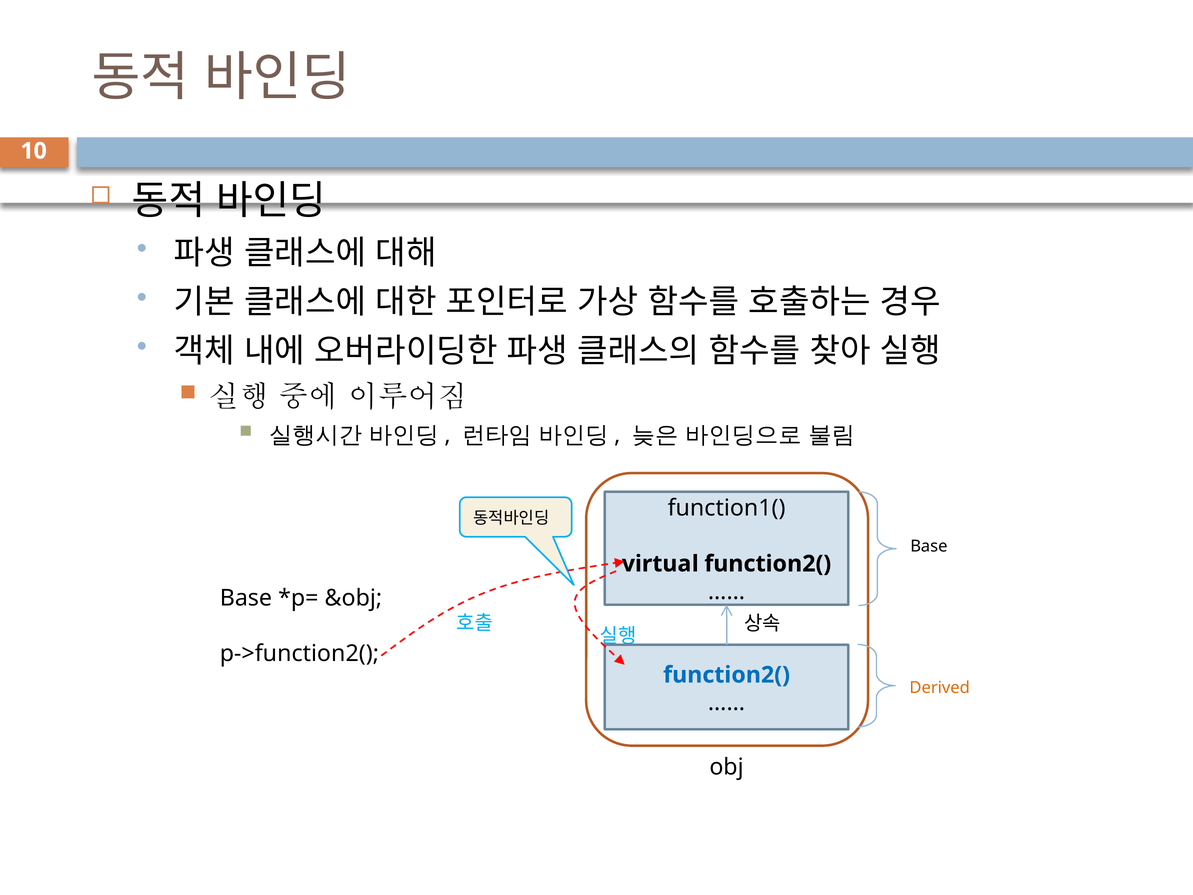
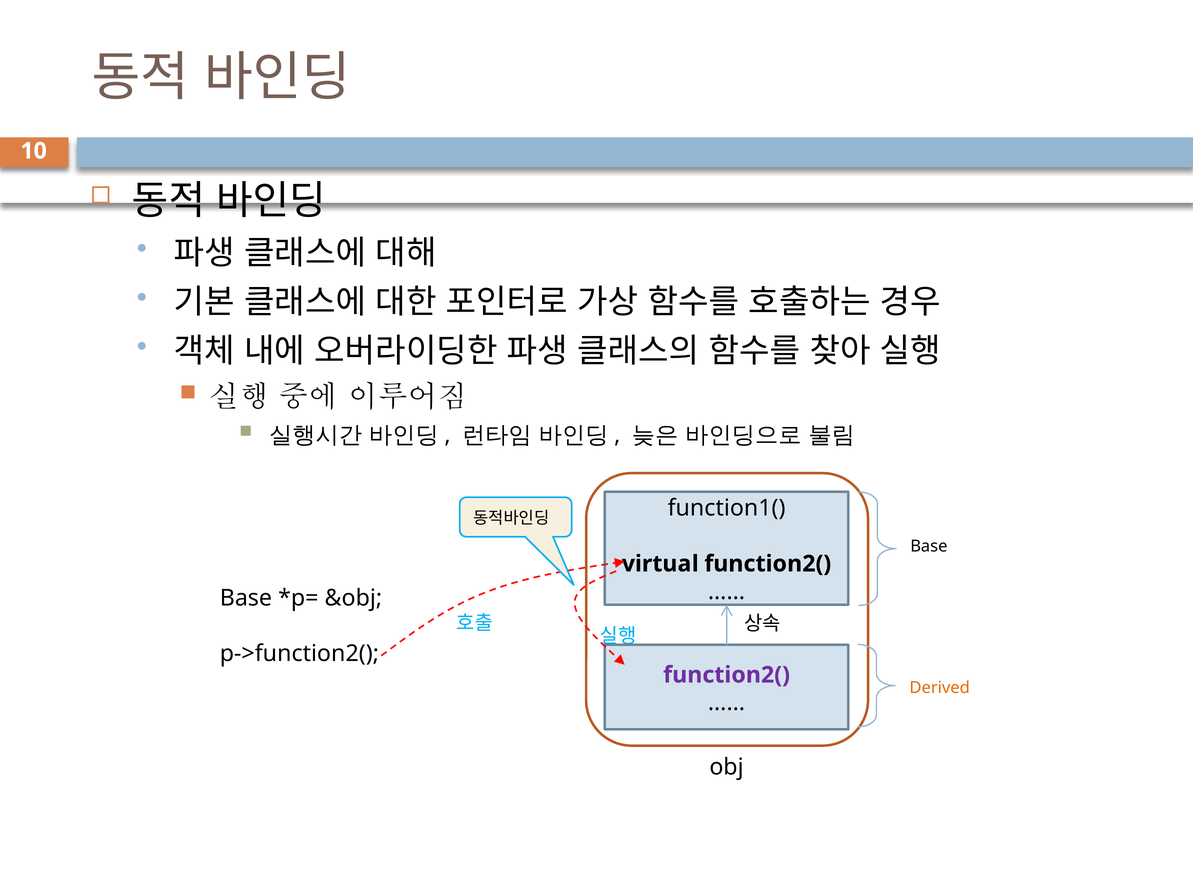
function2( at (727, 675) colour: blue -> purple
